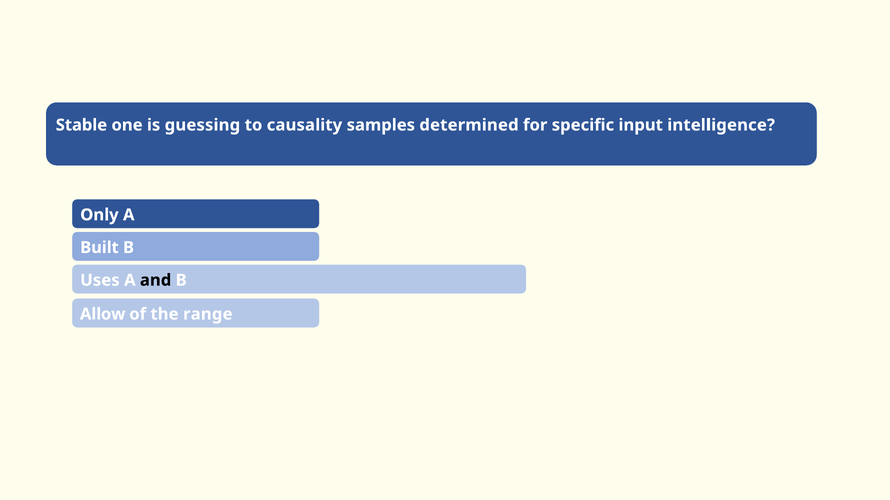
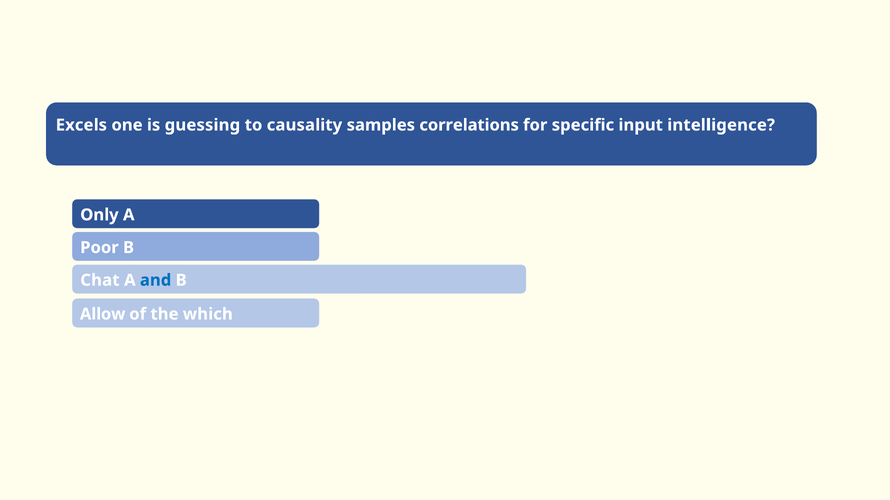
Stable: Stable -> Excels
determined: determined -> correlations
Built: Built -> Poor
Uses: Uses -> Chat
and colour: black -> blue
range: range -> which
